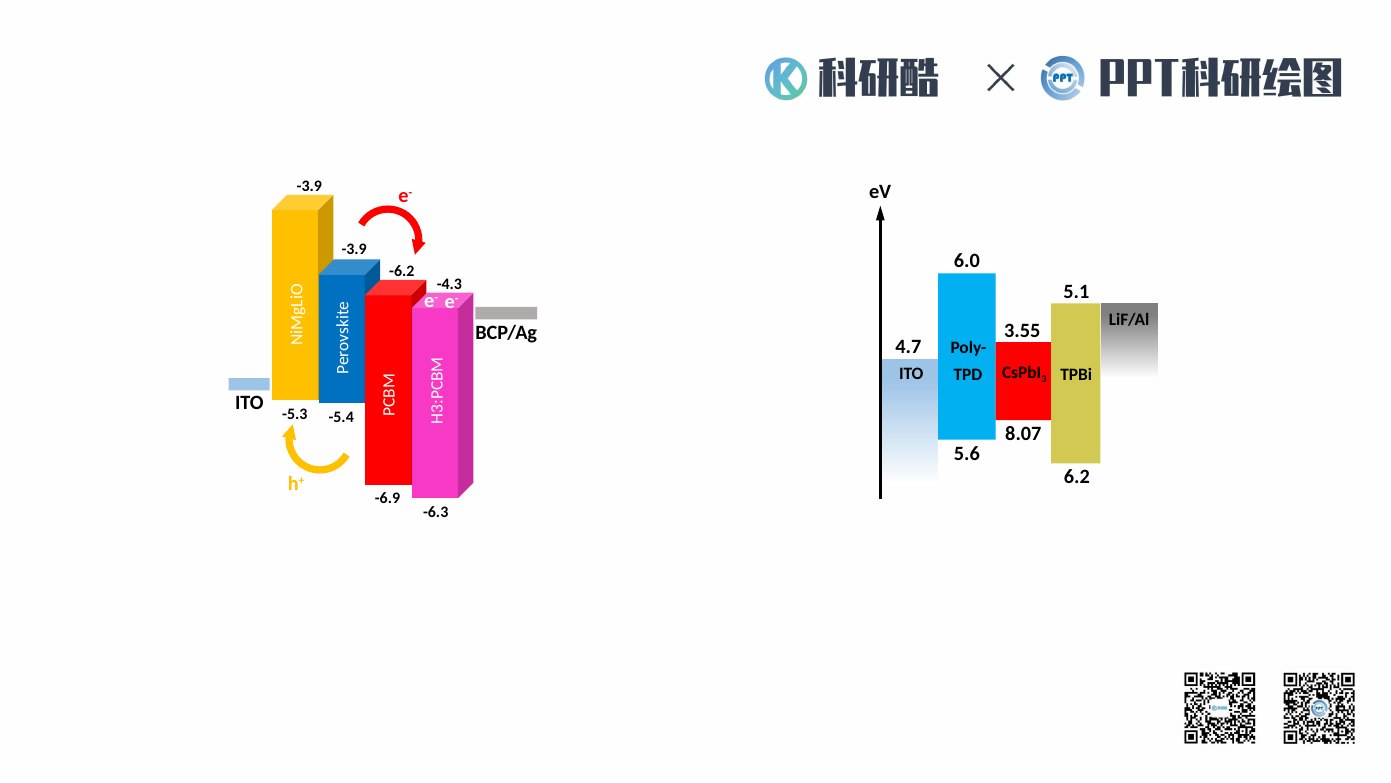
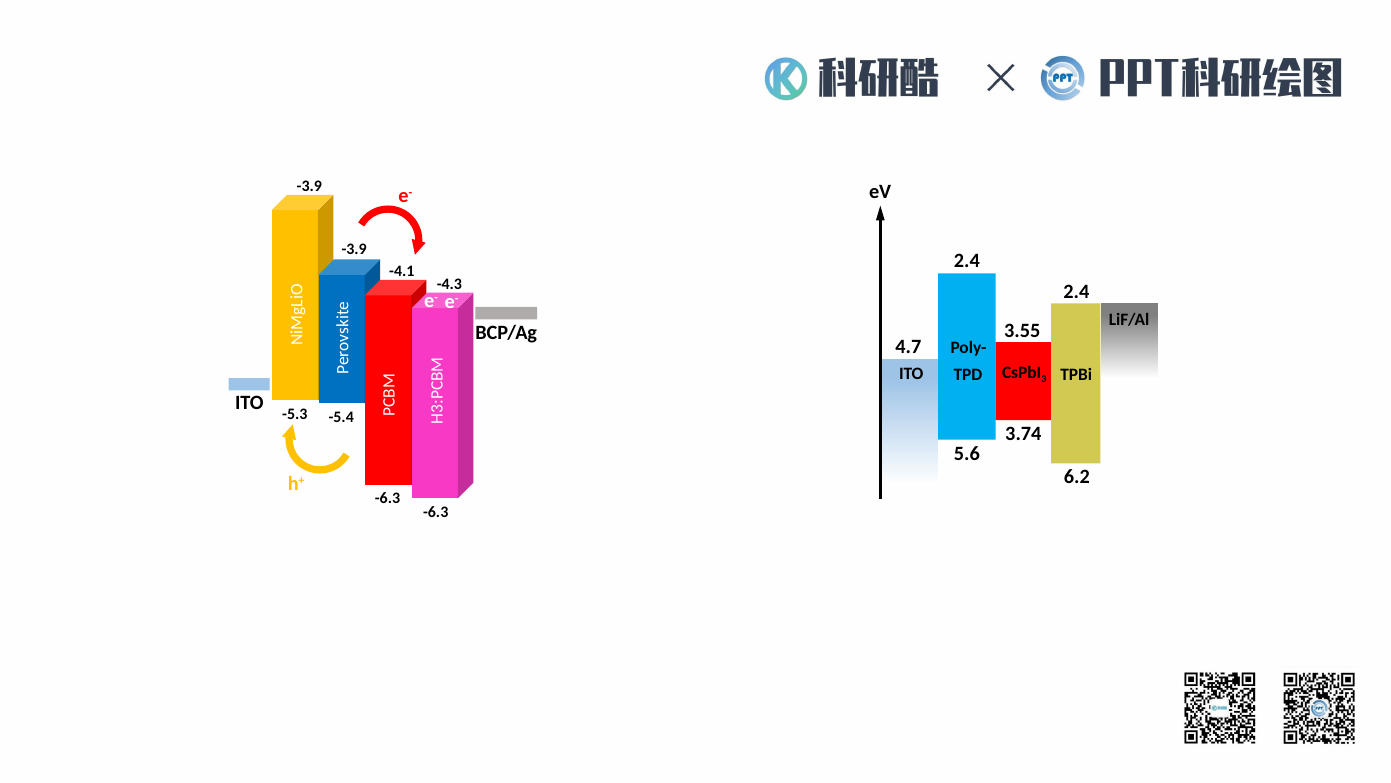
6.0 at (967, 261): 6.0 -> 2.4
-6.2: -6.2 -> -4.1
5.1 at (1076, 291): 5.1 -> 2.4
8.07: 8.07 -> 3.74
-6.9 at (387, 498): -6.9 -> -6.3
